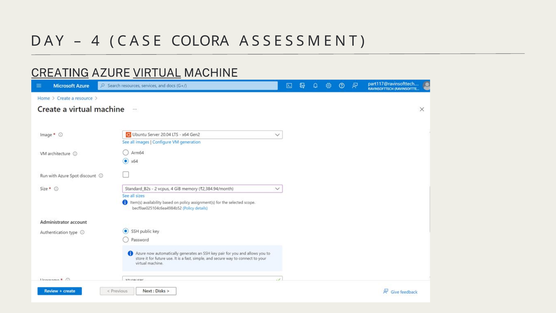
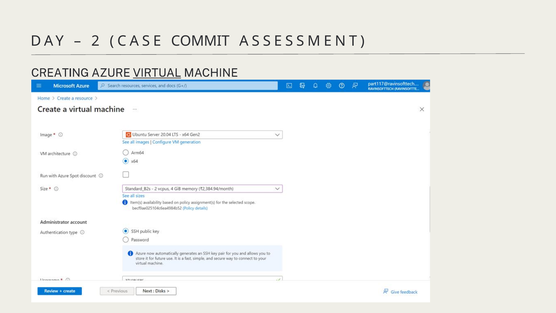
4: 4 -> 2
COLORA: COLORA -> COMMIT
CREATING underline: present -> none
